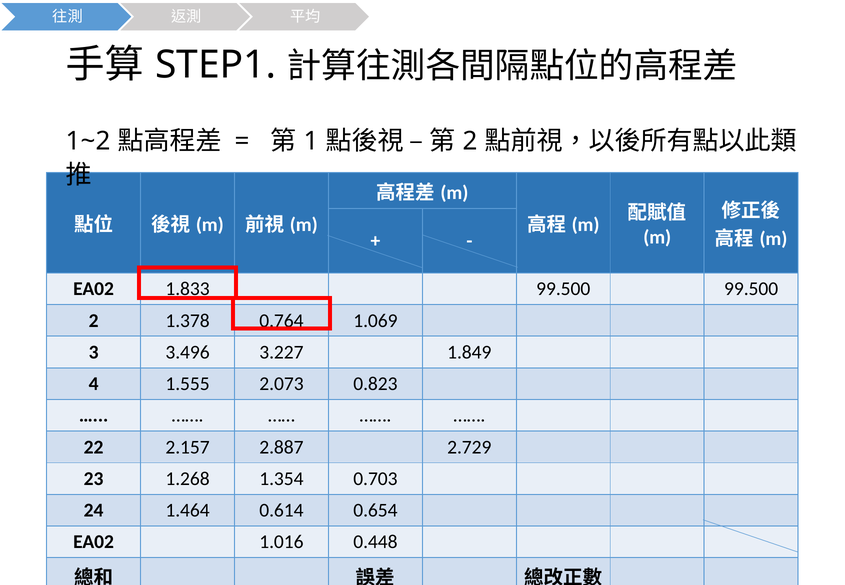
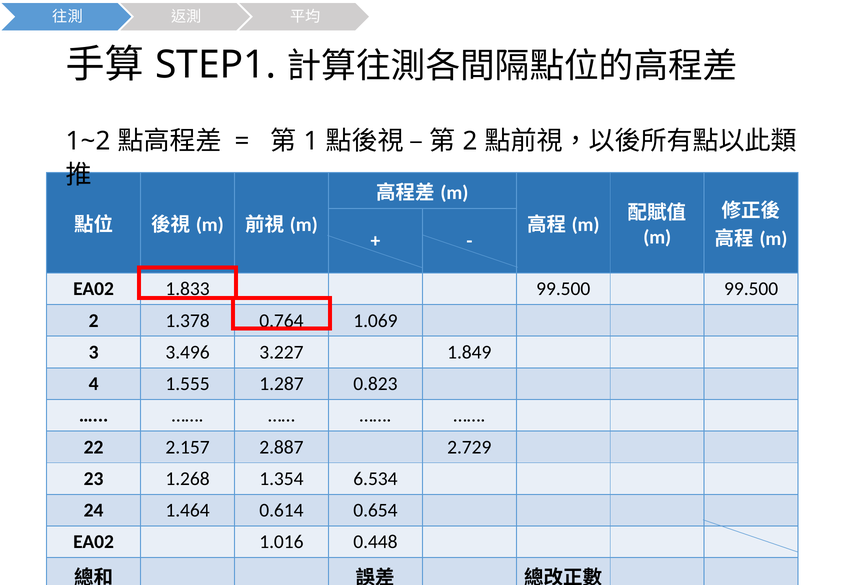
2.073: 2.073 -> 1.287
0.703: 0.703 -> 6.534
